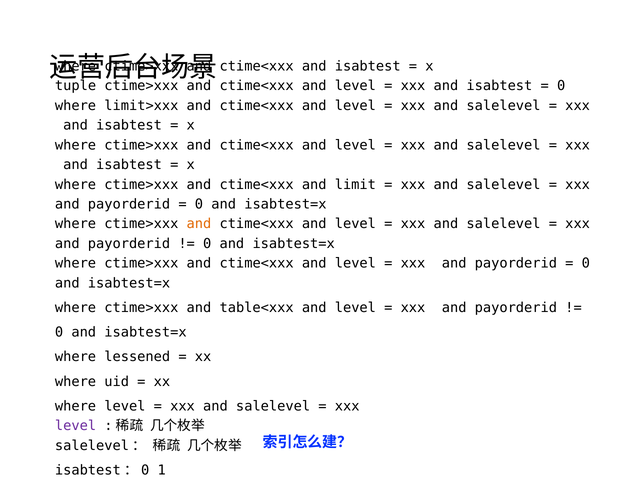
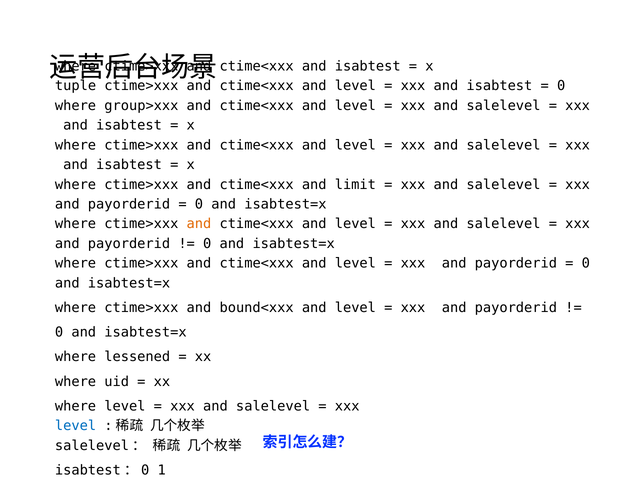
limit>xxx: limit>xxx -> group>xxx
table<xxx: table<xxx -> bound<xxx
level at (76, 426) colour: purple -> blue
